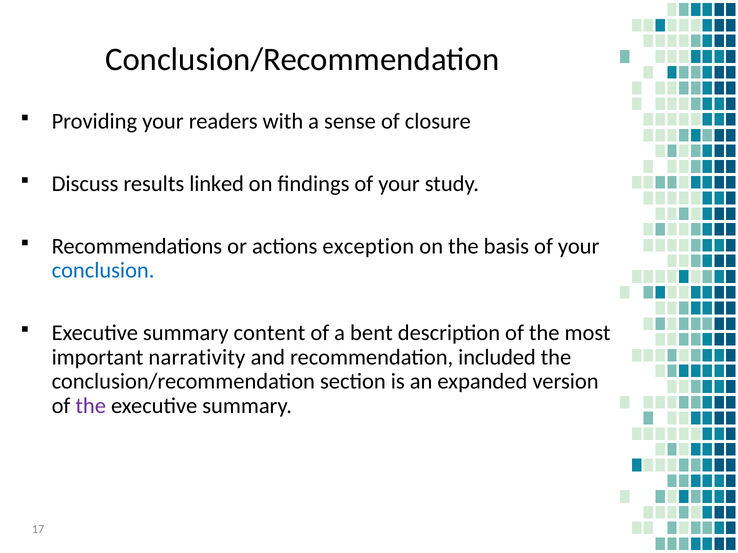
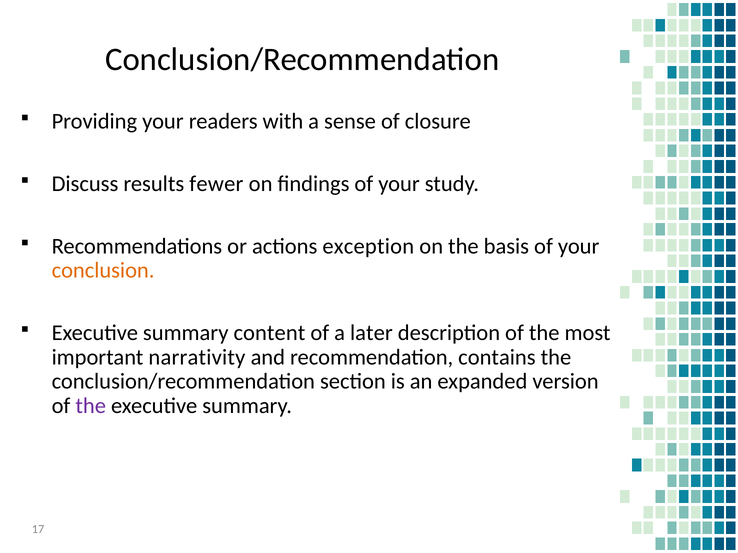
linked: linked -> fewer
conclusion colour: blue -> orange
bent: bent -> later
included: included -> contains
